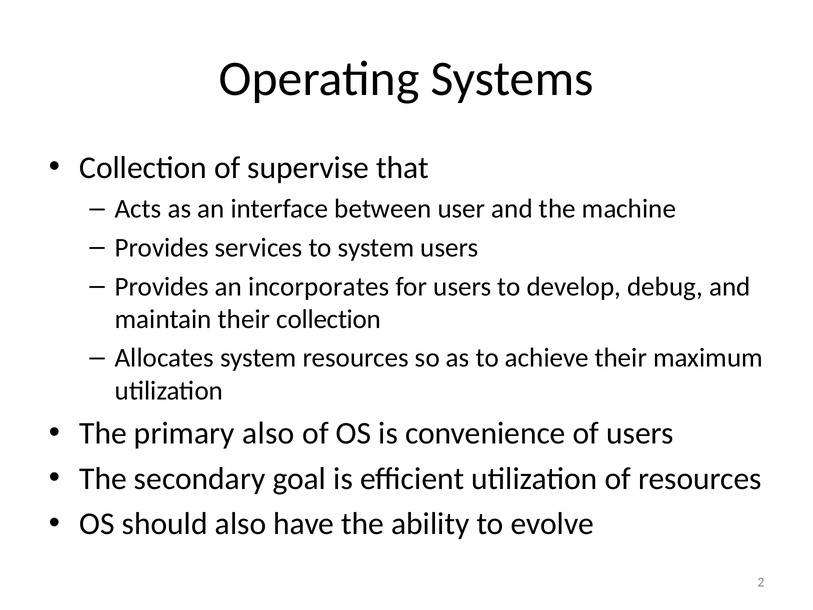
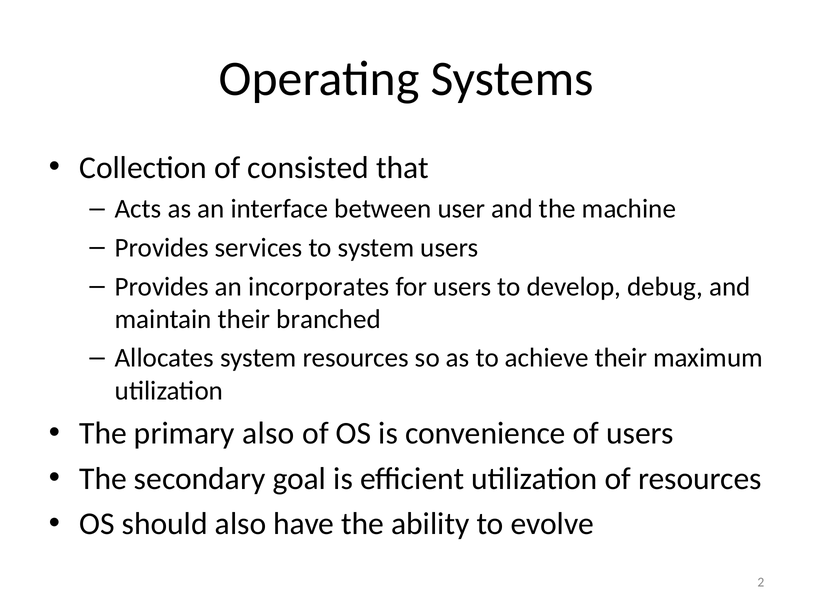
supervise: supervise -> consisted
their collection: collection -> branched
